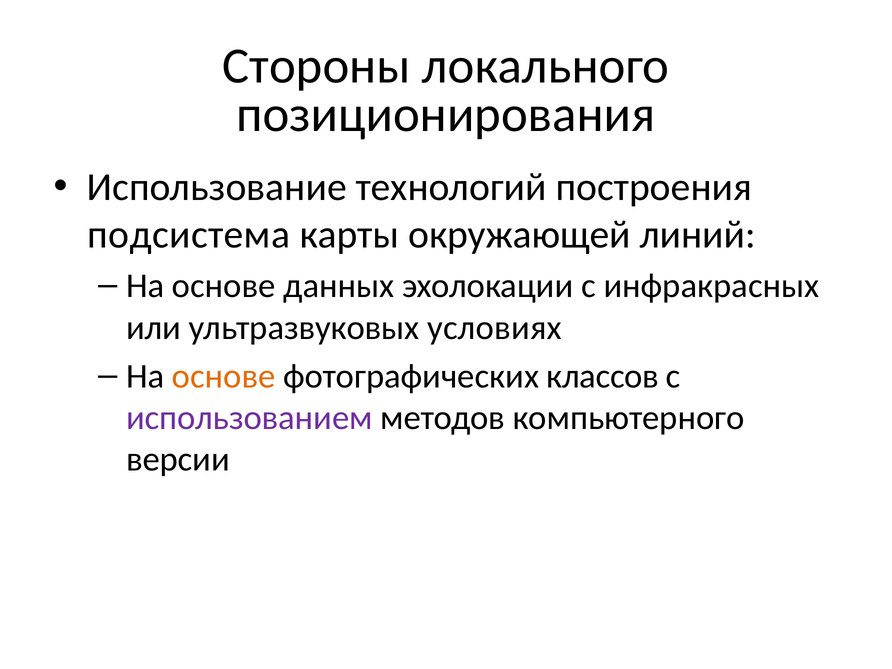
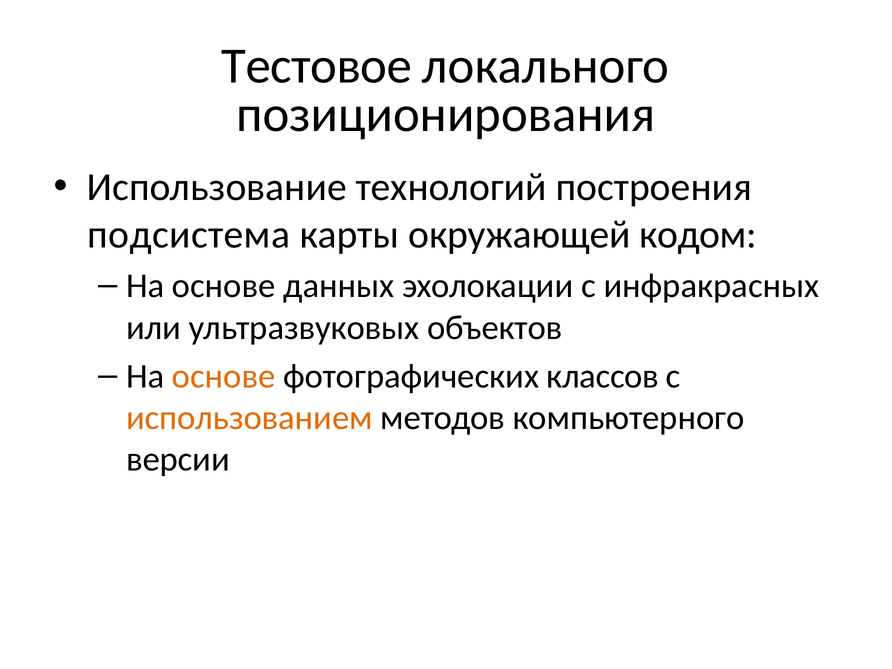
Стороны: Стороны -> Тестовое
линий: линий -> кодом
условиях: условиях -> объектов
использованием colour: purple -> orange
